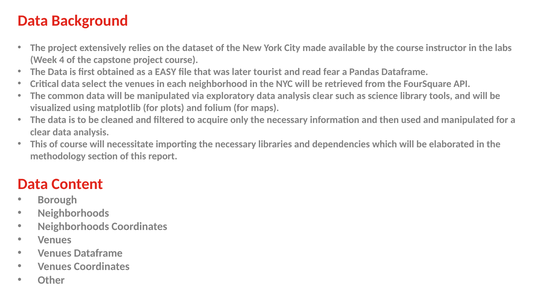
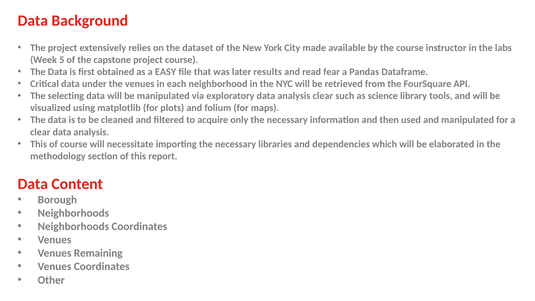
4: 4 -> 5
tourist: tourist -> results
select: select -> under
common: common -> selecting
Venues Dataframe: Dataframe -> Remaining
